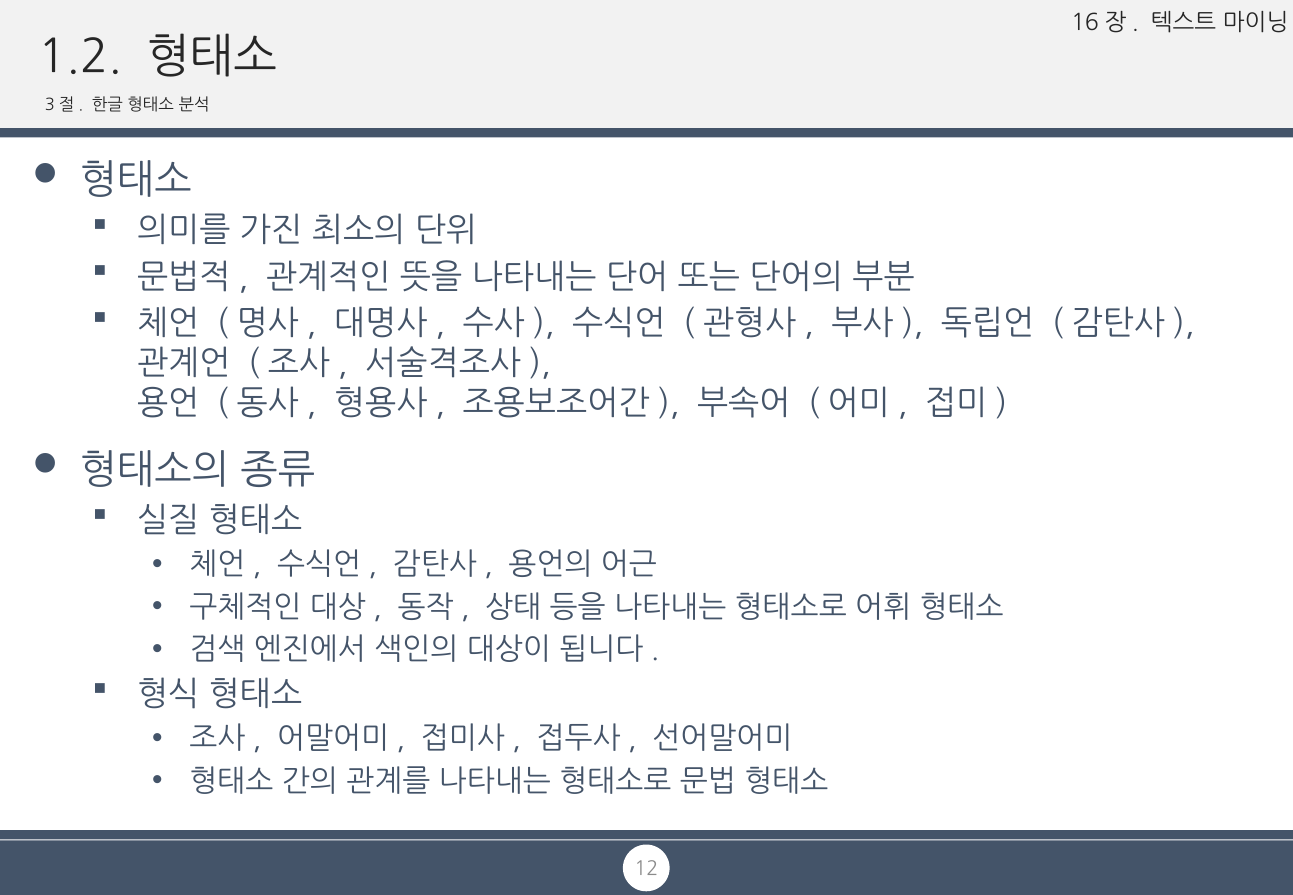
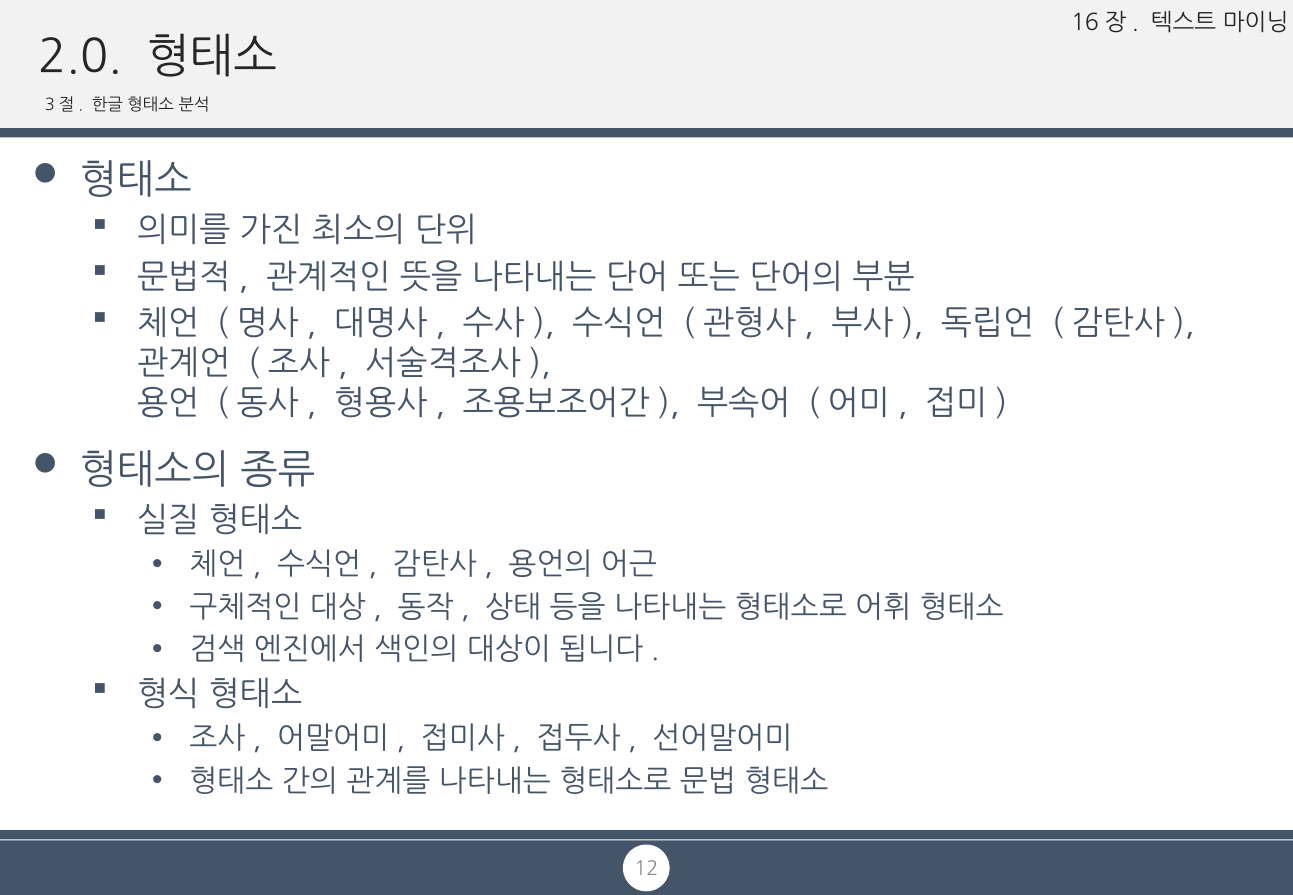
1.2: 1.2 -> 2.0
